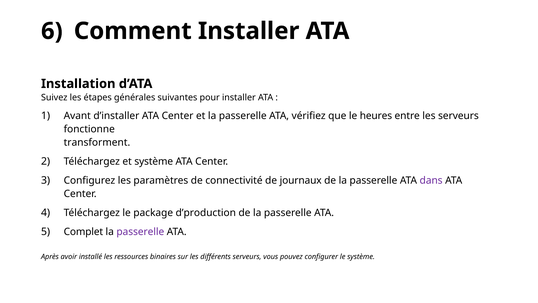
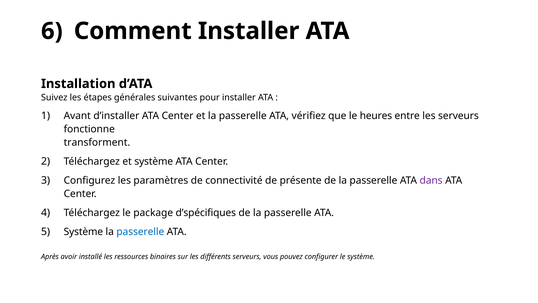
journaux: journaux -> présente
d’production: d’production -> d’spécifiques
Complet at (83, 231): Complet -> Système
passerelle at (140, 231) colour: purple -> blue
